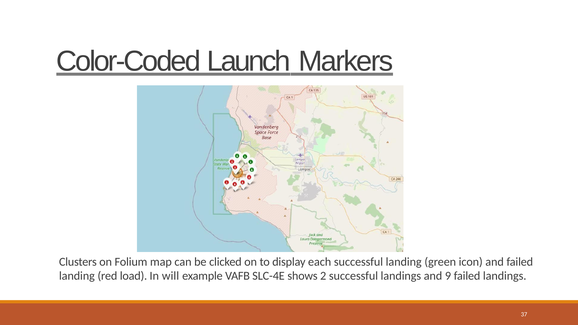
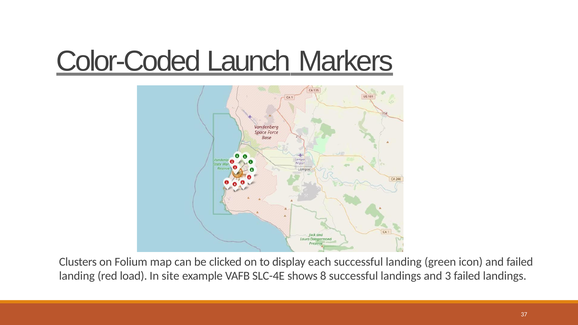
will: will -> site
2: 2 -> 8
9: 9 -> 3
